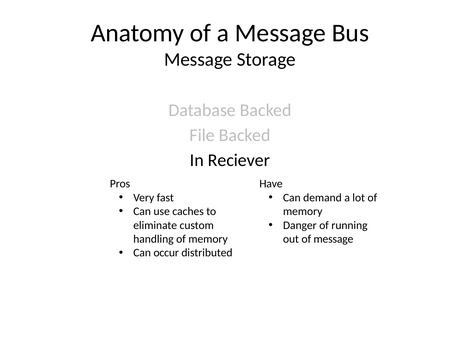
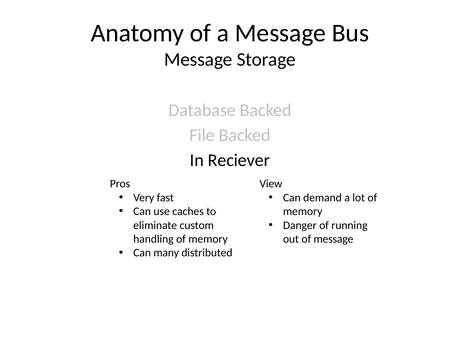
Have: Have -> View
occur: occur -> many
